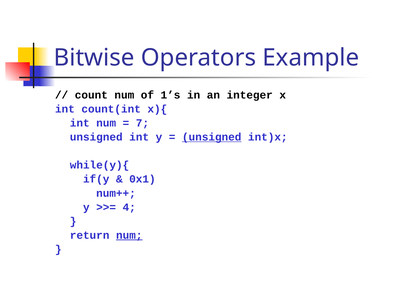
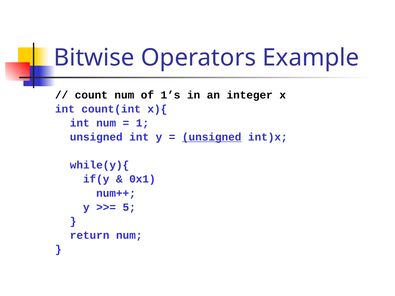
7: 7 -> 1
4: 4 -> 5
num at (129, 235) underline: present -> none
